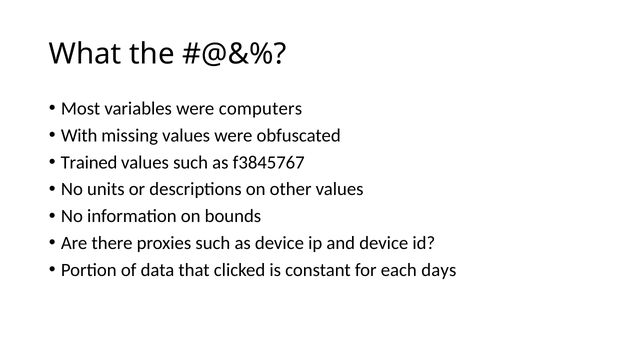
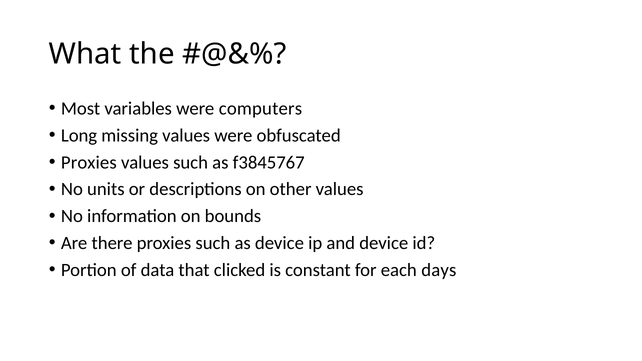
With: With -> Long
Trained at (89, 162): Trained -> Proxies
